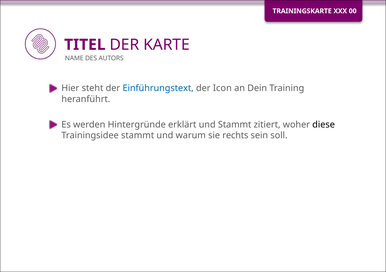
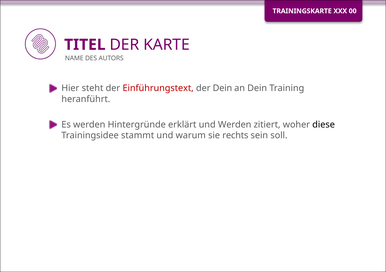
Einführungstext colour: blue -> red
der Icon: Icon -> Dein
und Stammt: Stammt -> Werden
